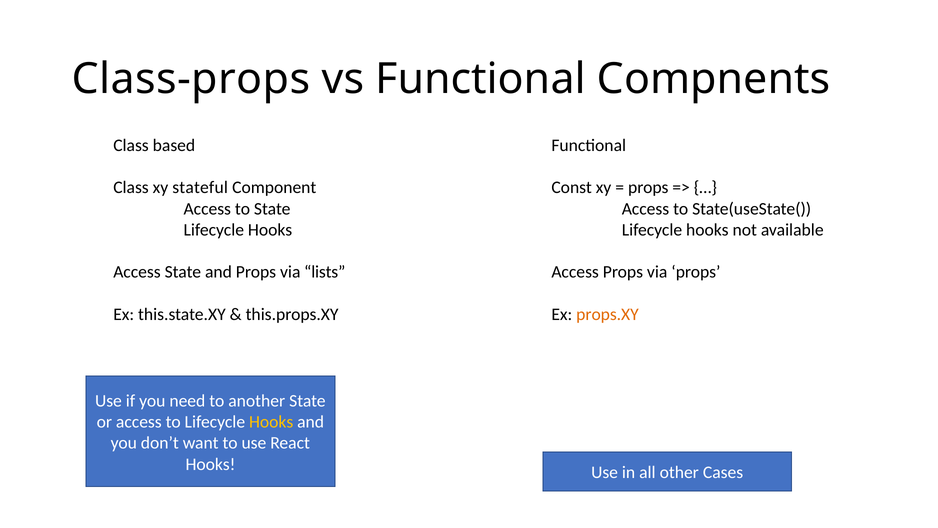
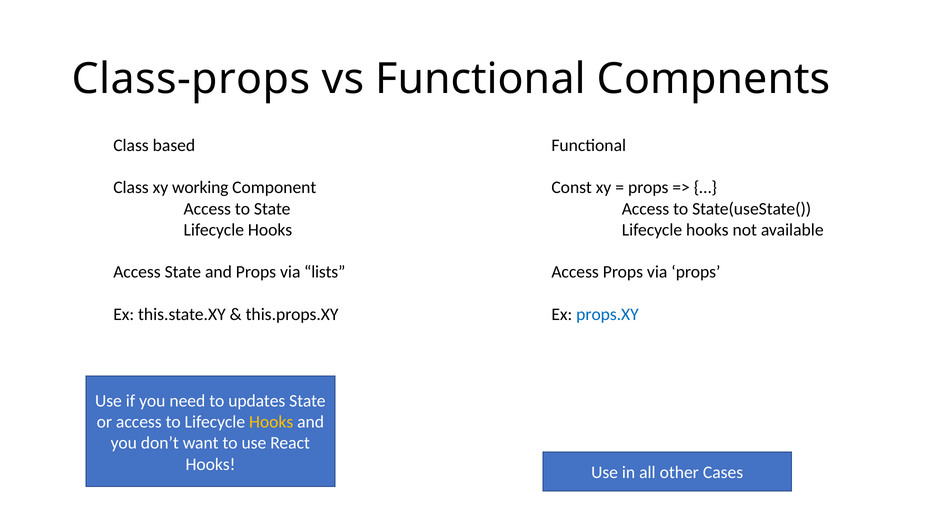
stateful: stateful -> working
props.XY colour: orange -> blue
another: another -> updates
